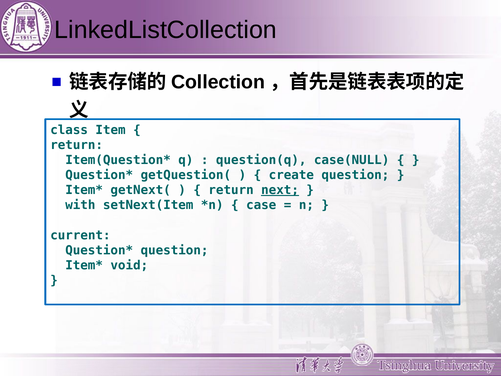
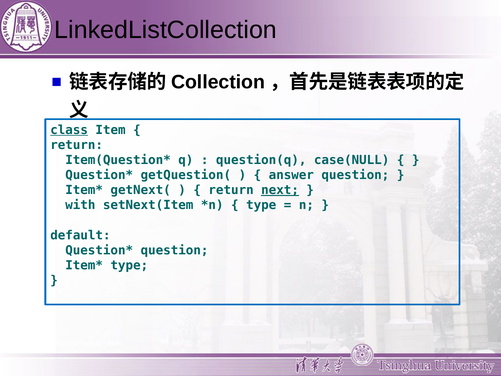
class underline: none -> present
create: create -> answer
case at (261, 205): case -> type
current: current -> default
void at (129, 265): void -> type
